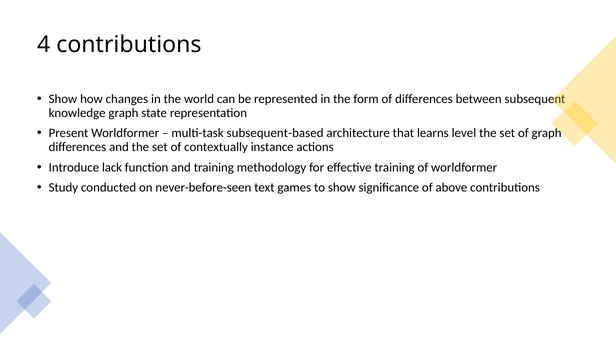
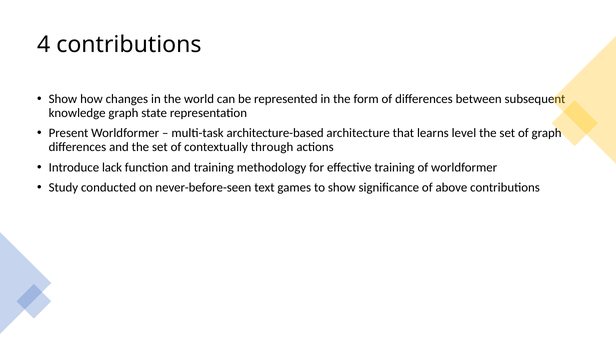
subsequent-based: subsequent-based -> architecture-based
instance: instance -> through
